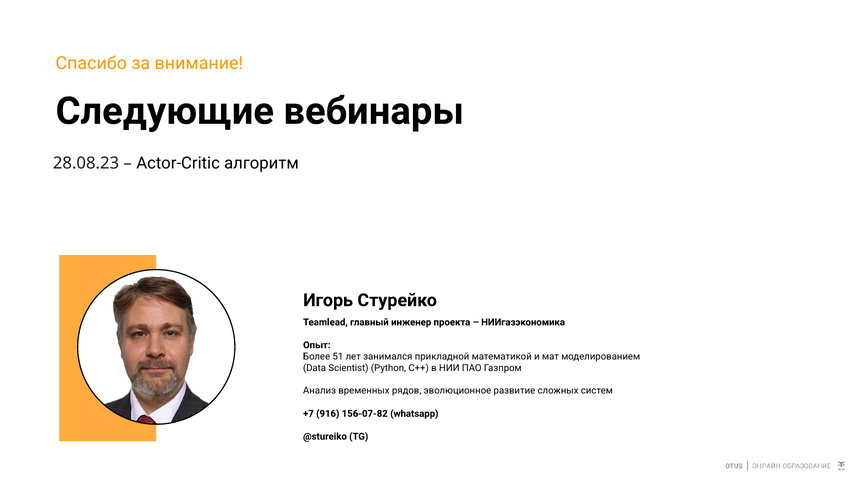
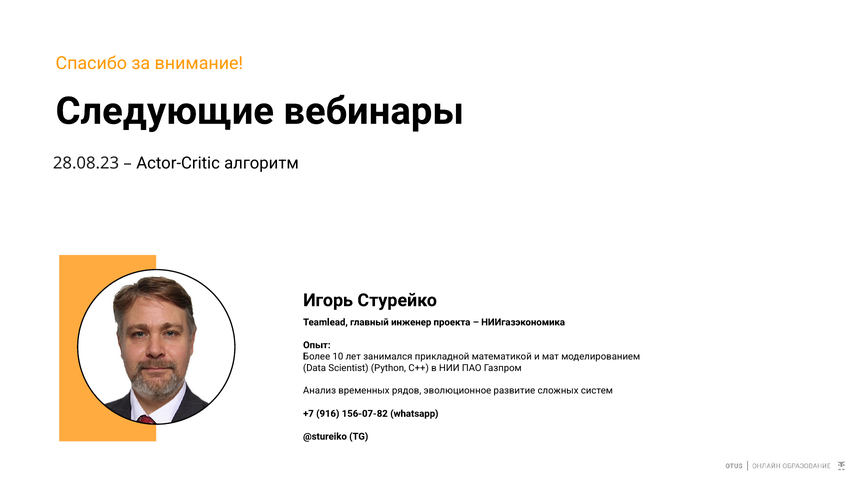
51: 51 -> 10
